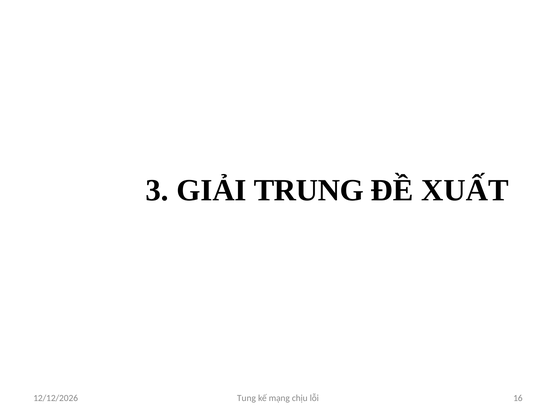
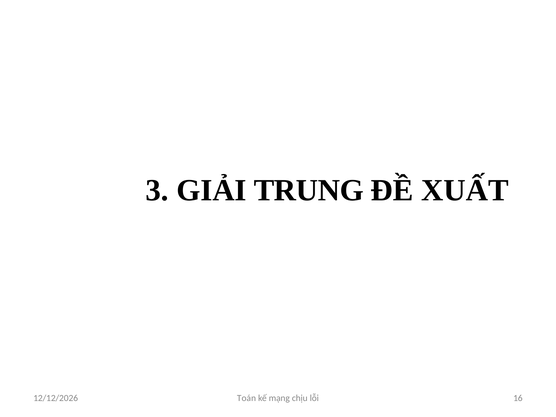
Tung: Tung -> Toán
